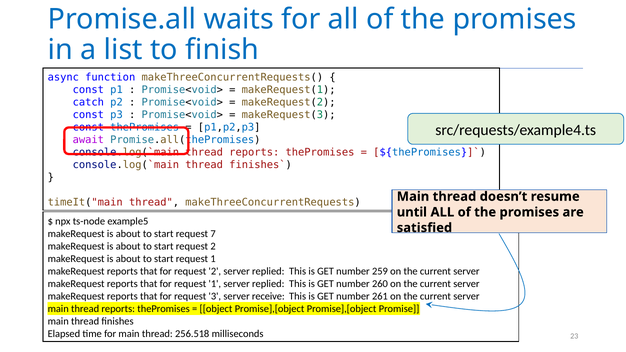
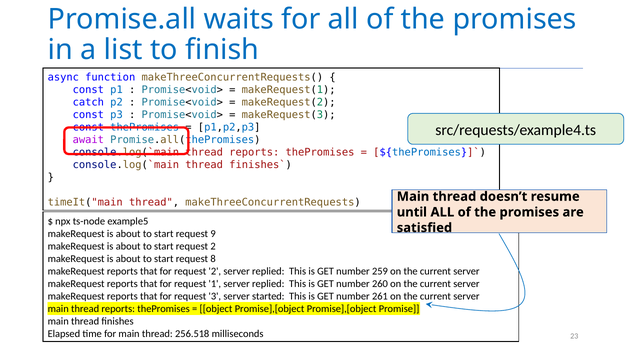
7: 7 -> 9
start request 1: 1 -> 8
receive: receive -> started
